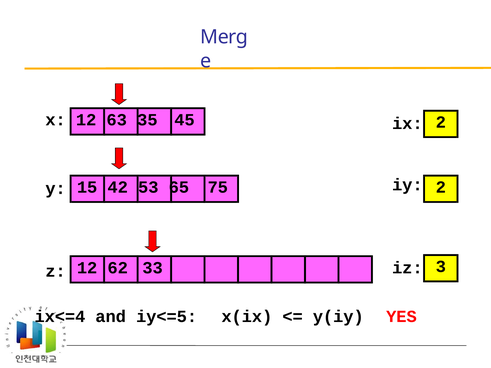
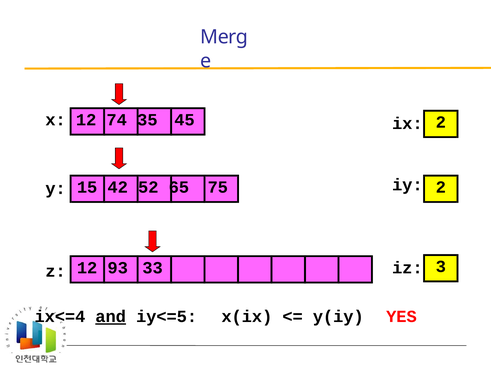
63: 63 -> 74
53: 53 -> 52
62: 62 -> 93
and underline: none -> present
